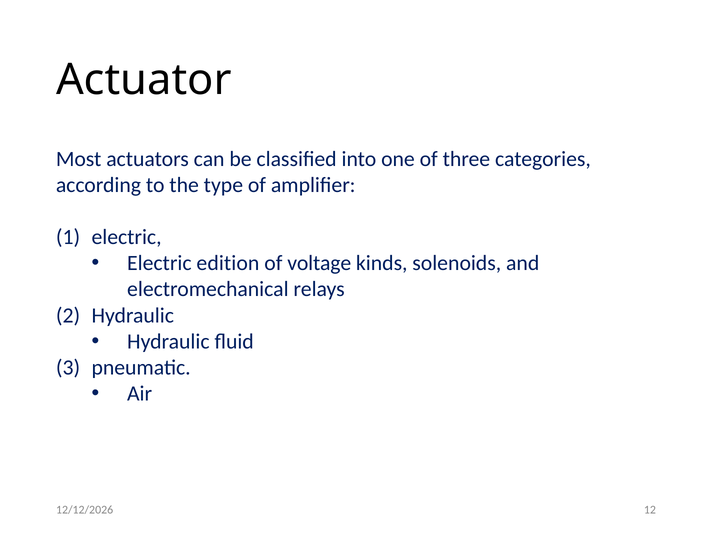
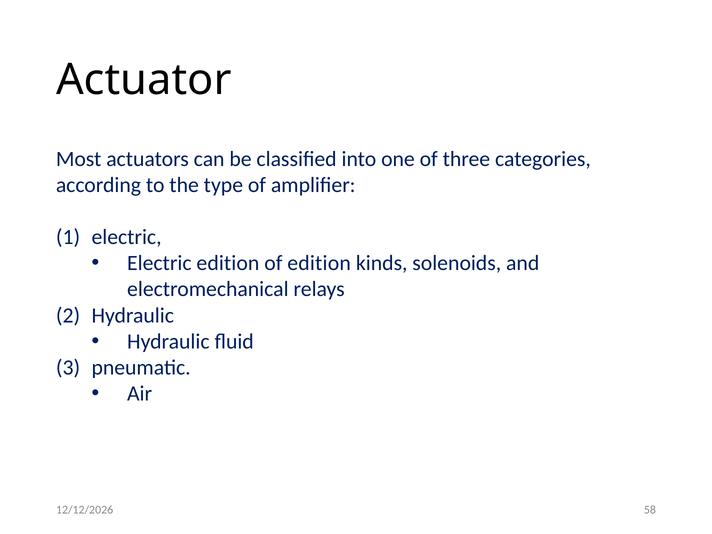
of voltage: voltage -> edition
12: 12 -> 58
